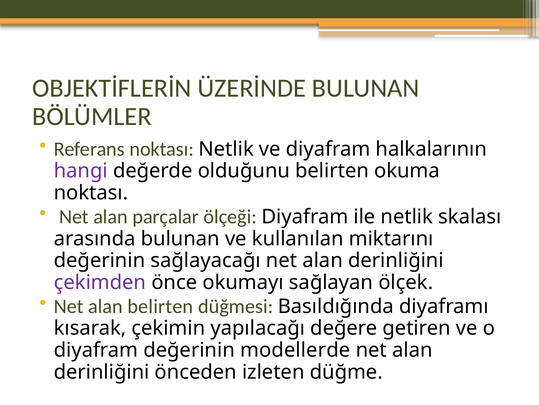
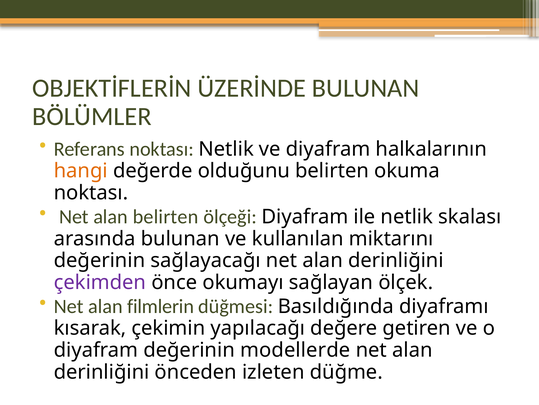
hangi colour: purple -> orange
alan parçalar: parçalar -> belirten
alan belirten: belirten -> filmlerin
